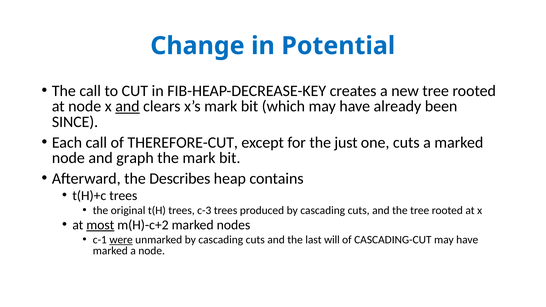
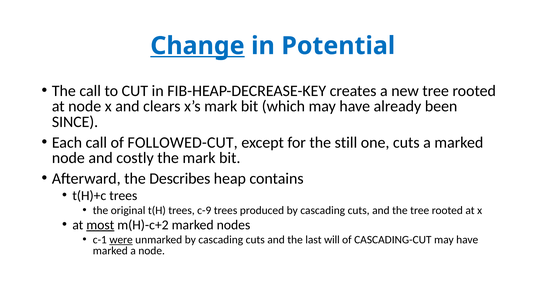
Change underline: none -> present
and at (127, 106) underline: present -> none
THEREFORE-CUT: THEREFORE-CUT -> FOLLOWED-CUT
just: just -> still
graph: graph -> costly
c-3: c-3 -> c-9
